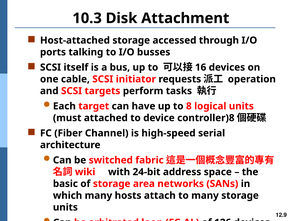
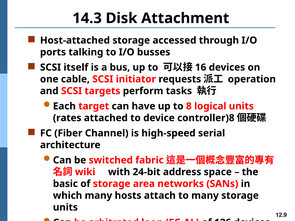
10.3: 10.3 -> 14.3
must: must -> rates
